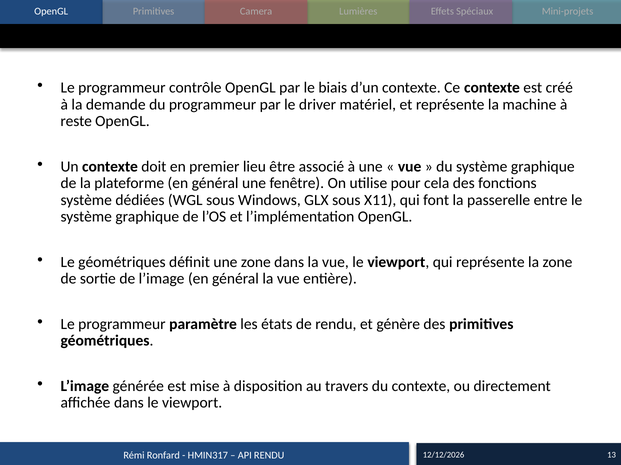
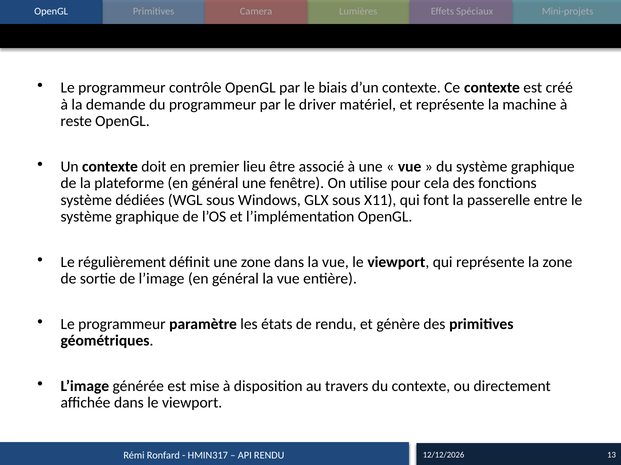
Le géométriques: géométriques -> régulièrement
